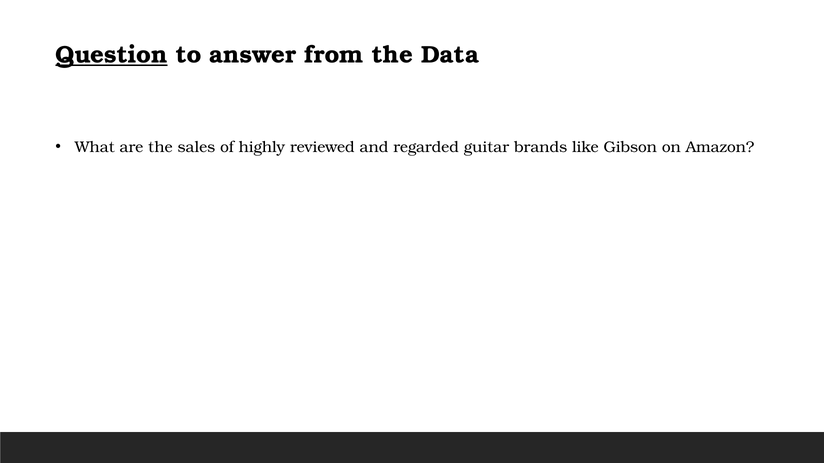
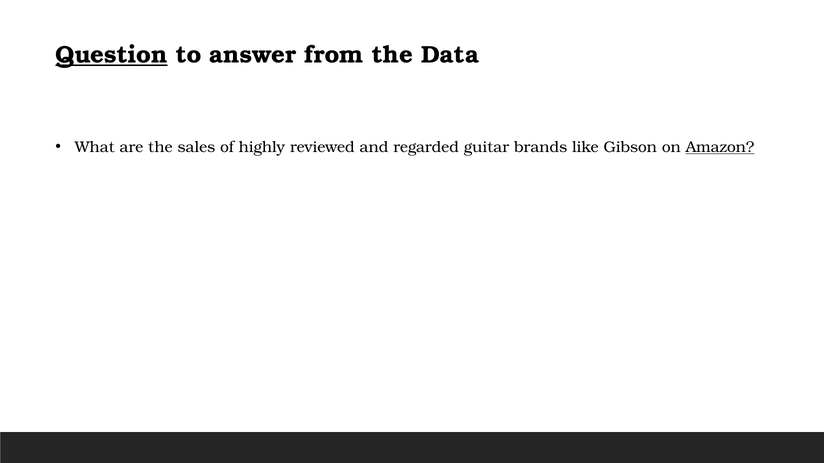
Amazon underline: none -> present
